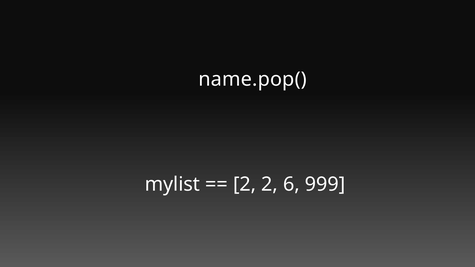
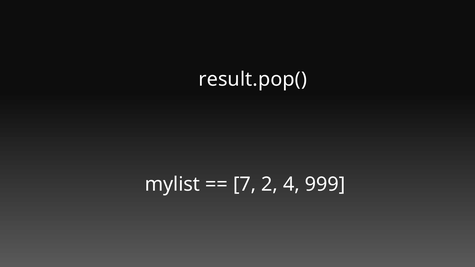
name.pop(: name.pop( -> result.pop(
2 at (245, 184): 2 -> 7
6: 6 -> 4
